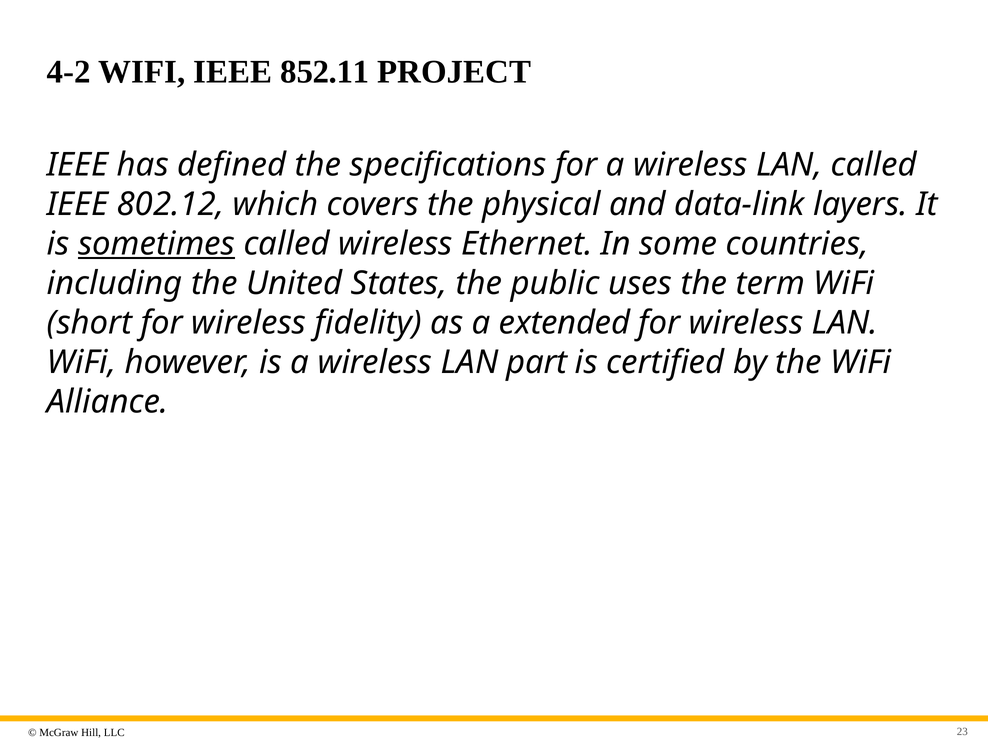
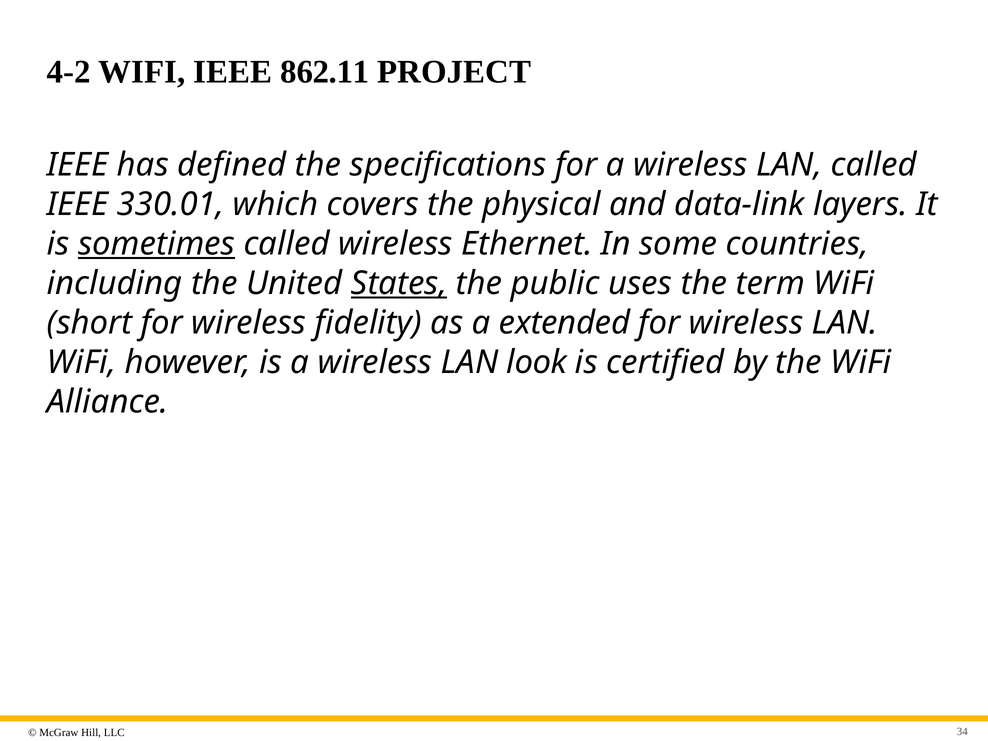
852.11: 852.11 -> 862.11
802.12: 802.12 -> 330.01
States underline: none -> present
part: part -> look
23: 23 -> 34
